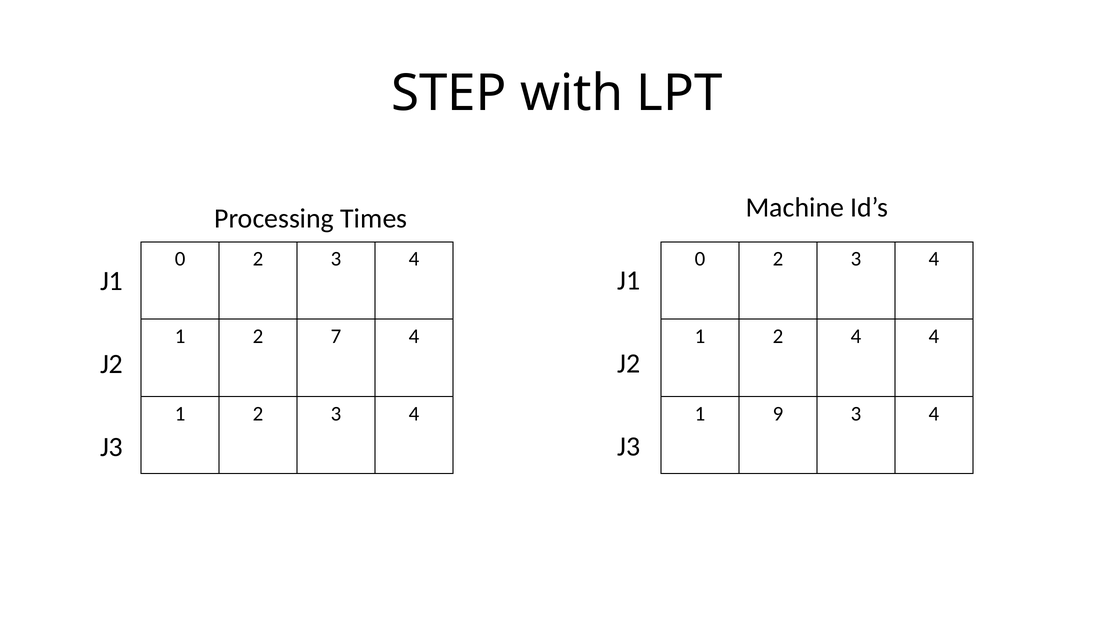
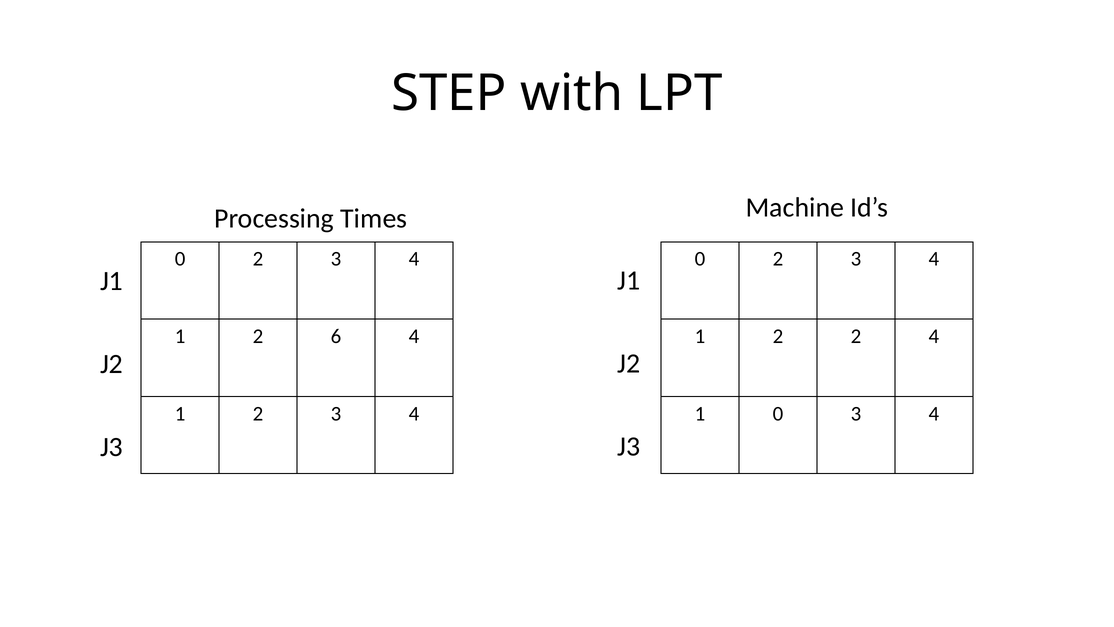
7: 7 -> 6
2 4: 4 -> 2
1 9: 9 -> 0
